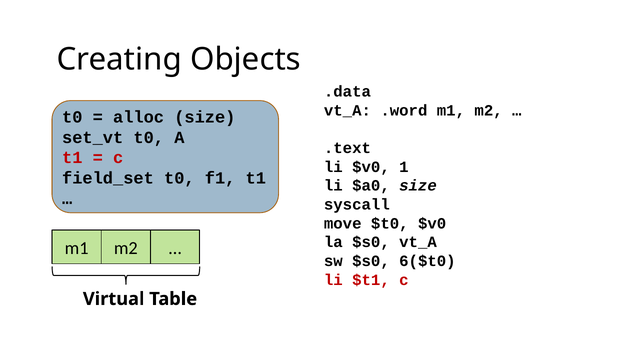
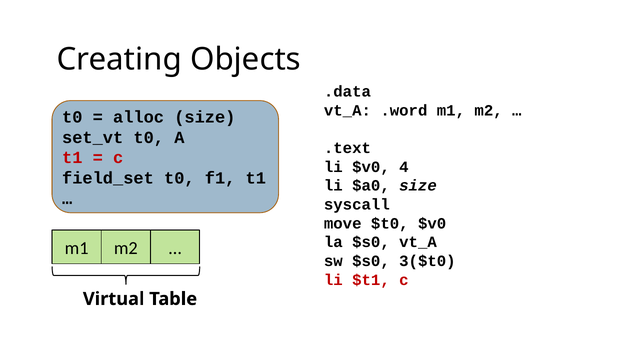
1: 1 -> 4
6($t0: 6($t0 -> 3($t0
